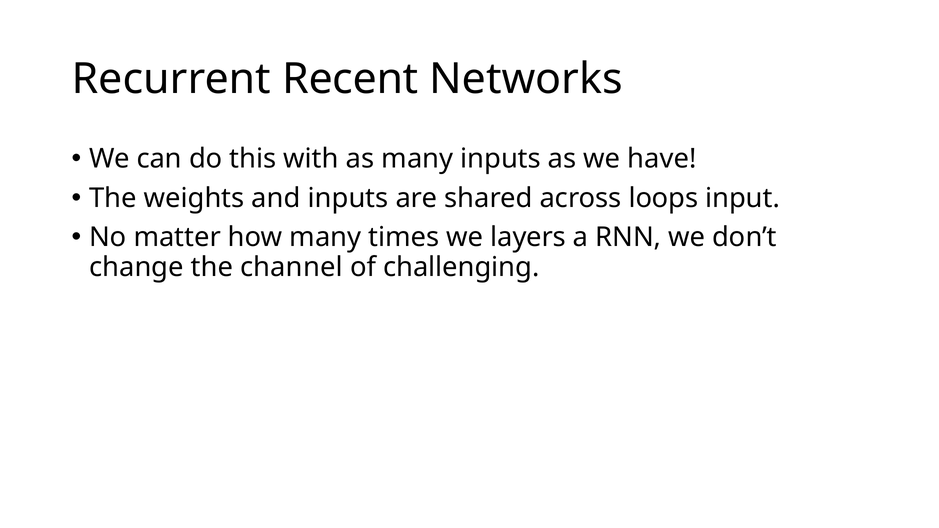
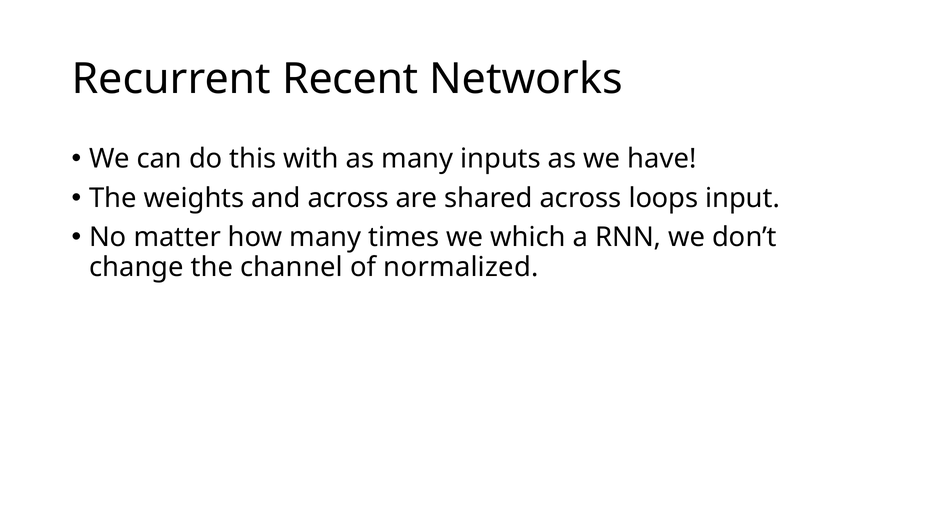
and inputs: inputs -> across
layers: layers -> which
challenging: challenging -> normalized
